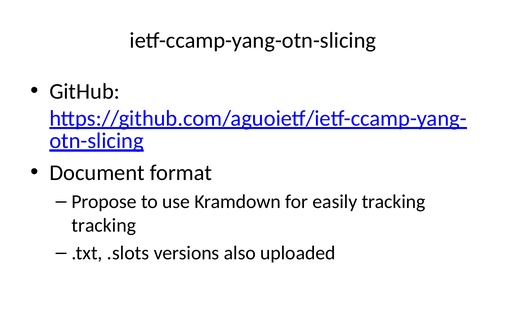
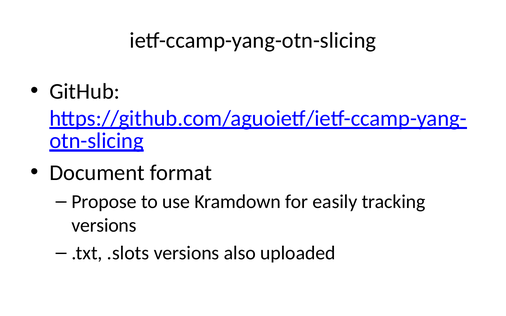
tracking at (104, 226): tracking -> versions
